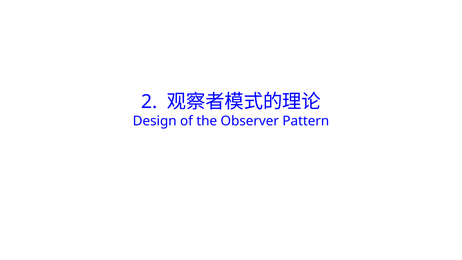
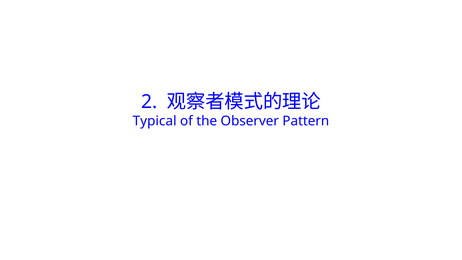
Design: Design -> Typical
